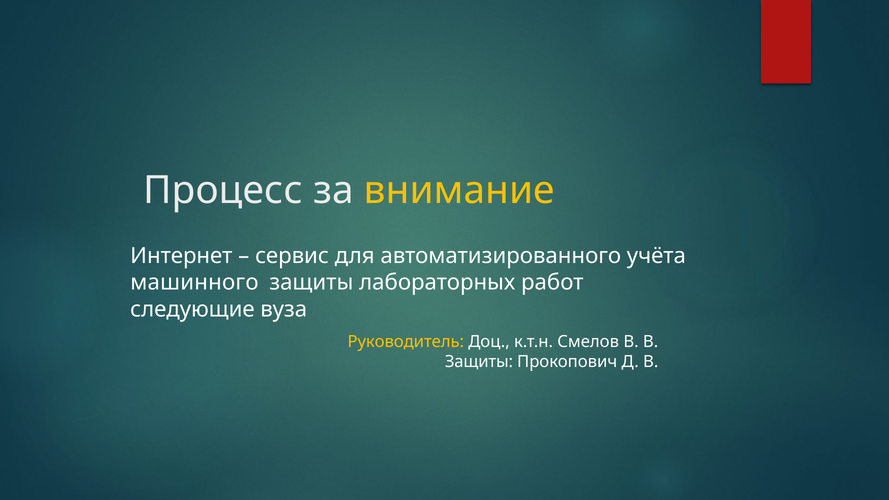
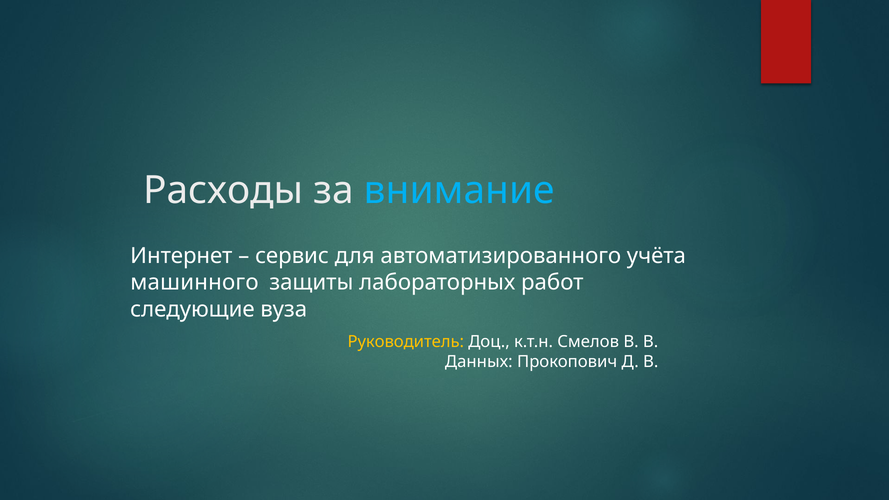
Процесс: Процесс -> Расходы
внимание colour: yellow -> light blue
Защиты at (479, 362): Защиты -> Данных
